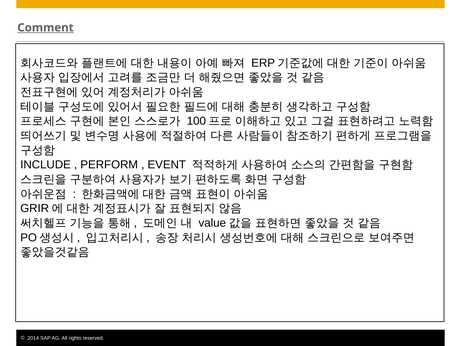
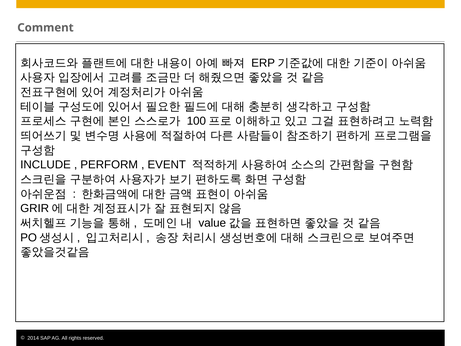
Comment underline: present -> none
